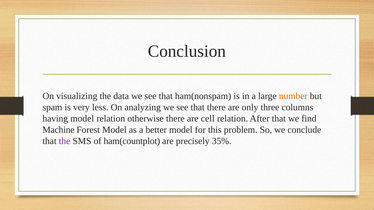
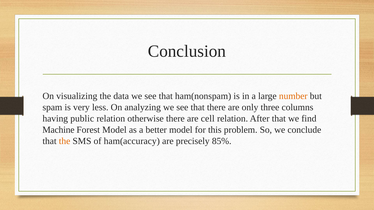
having model: model -> public
the at (65, 141) colour: purple -> orange
ham(countplot: ham(countplot -> ham(accuracy
35%: 35% -> 85%
